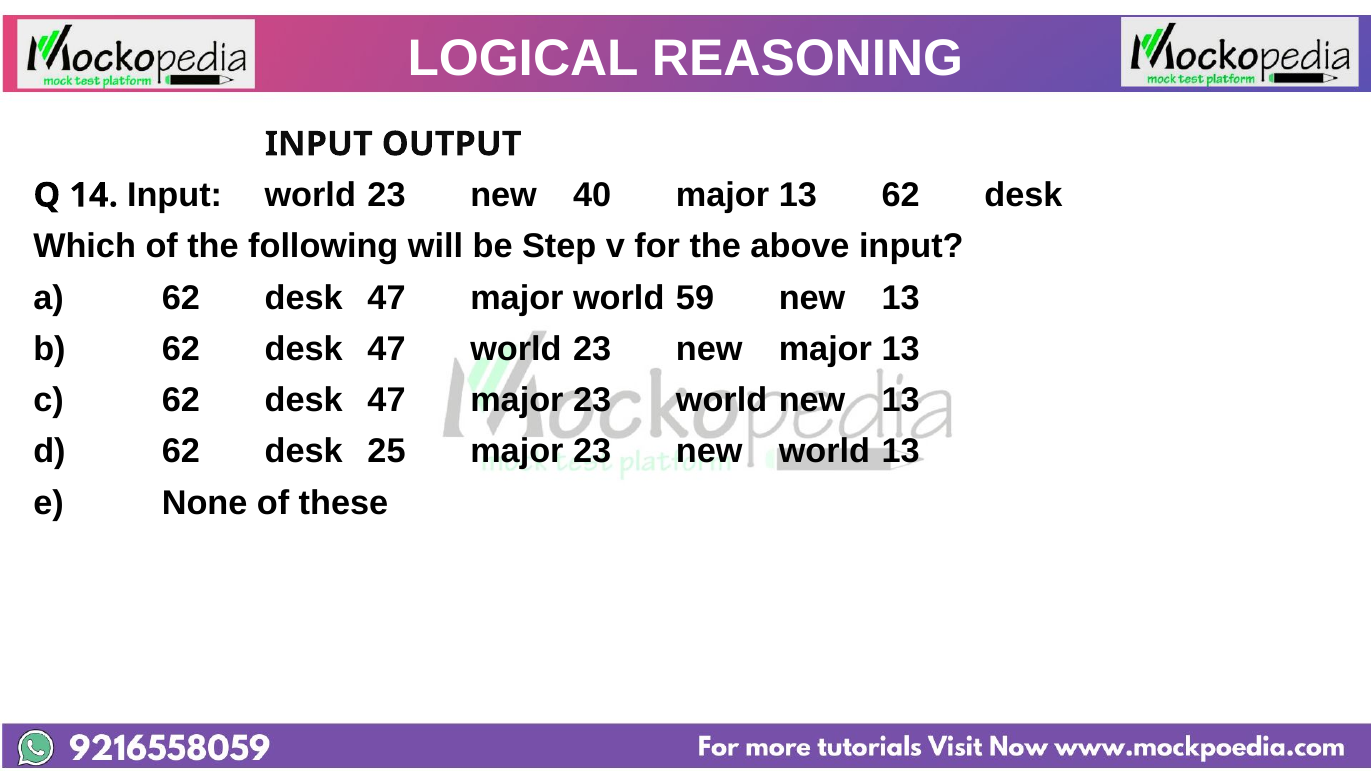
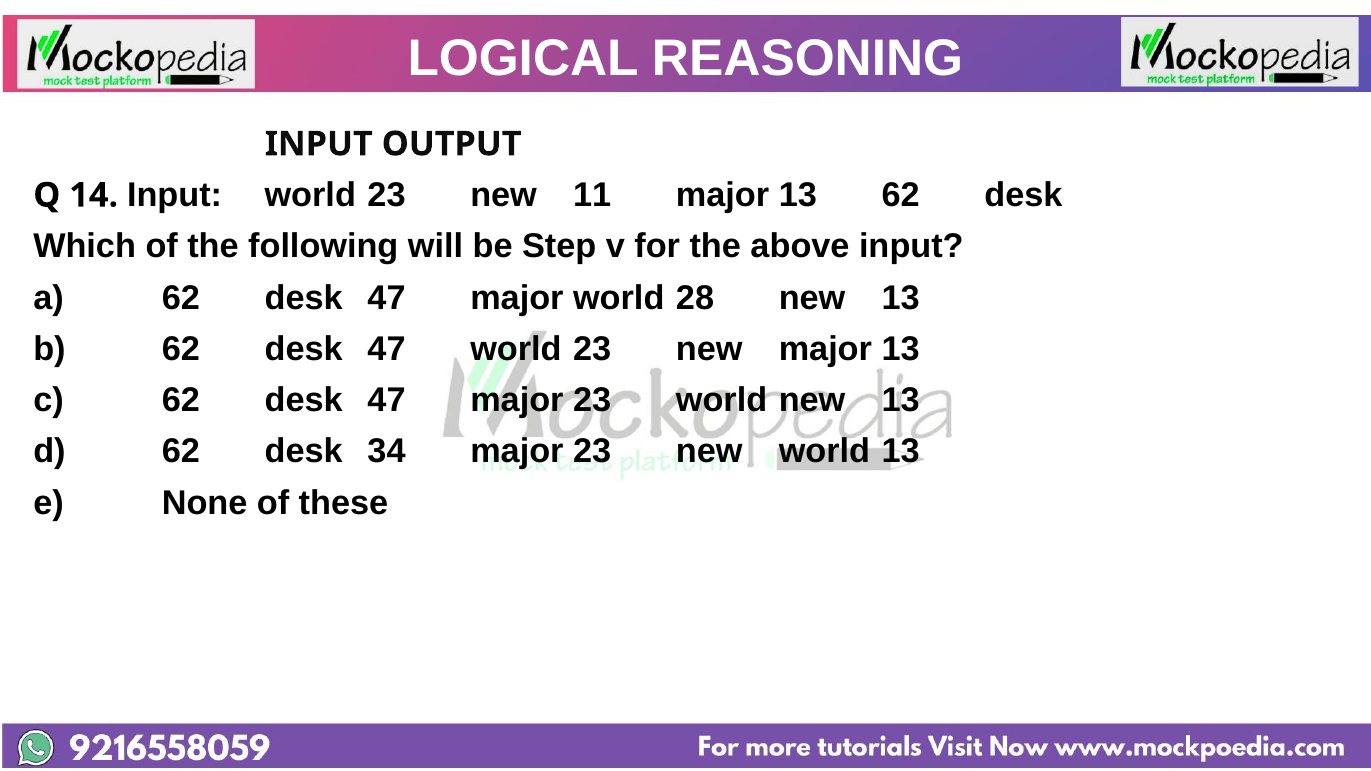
40: 40 -> 11
59: 59 -> 28
25: 25 -> 34
